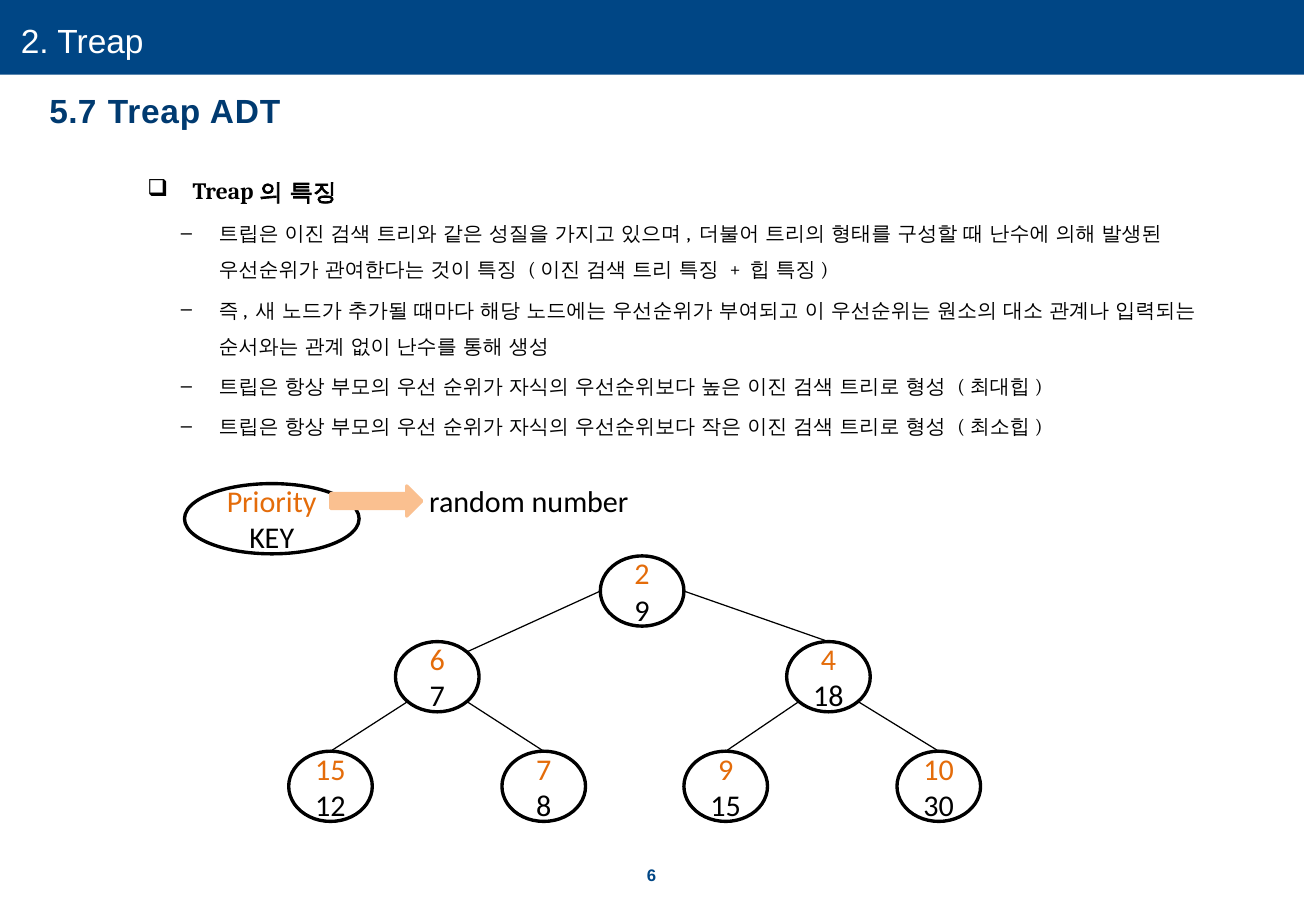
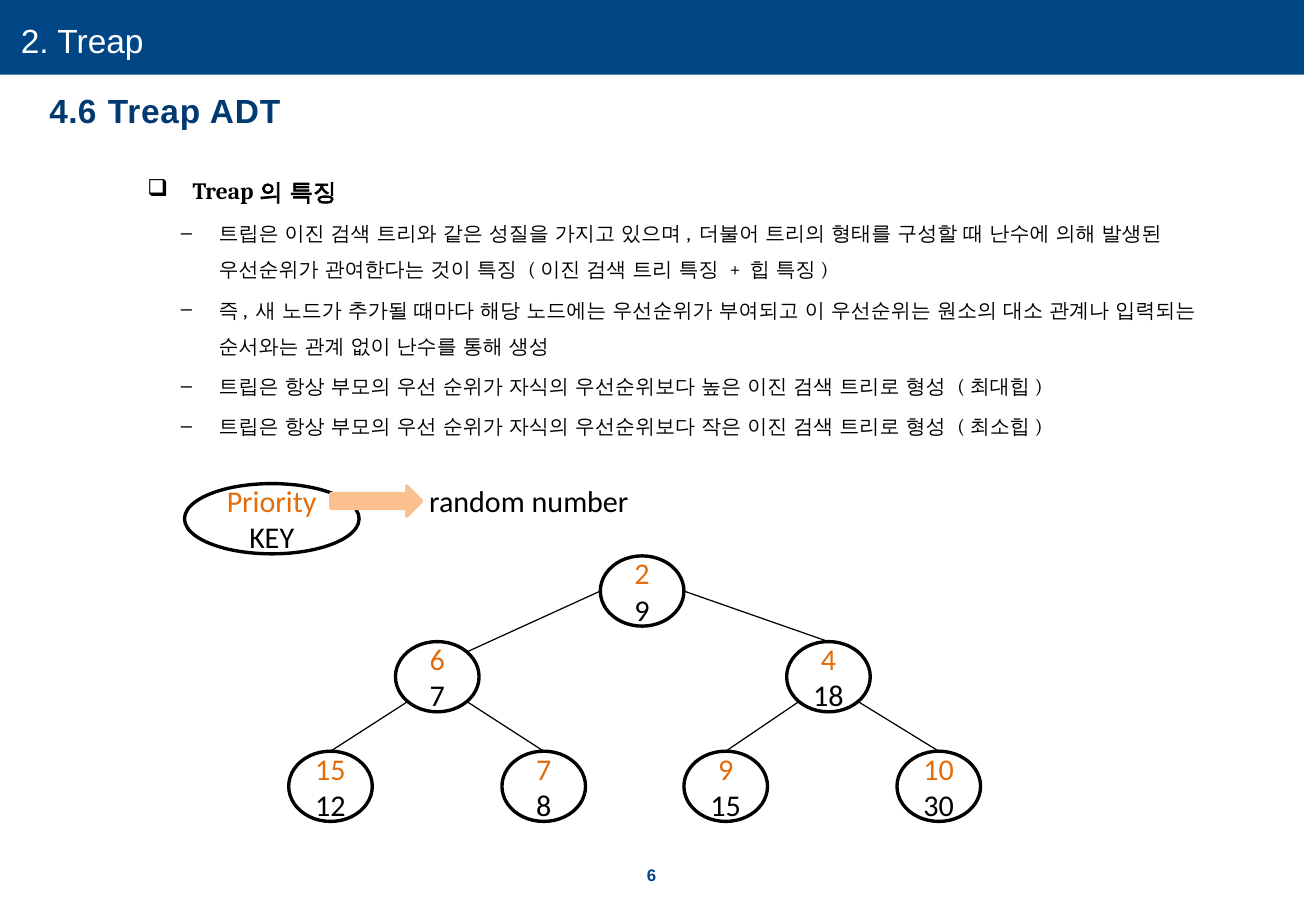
5.7: 5.7 -> 4.6
